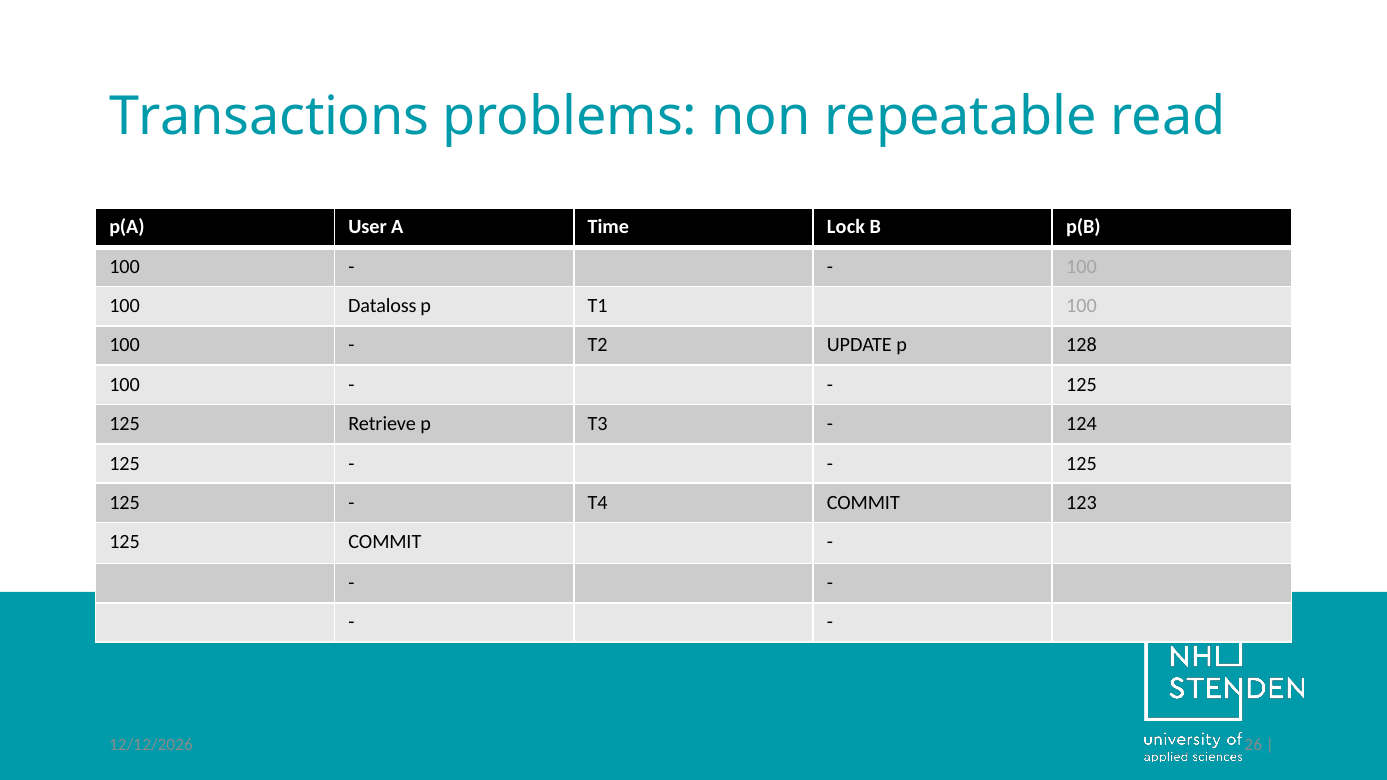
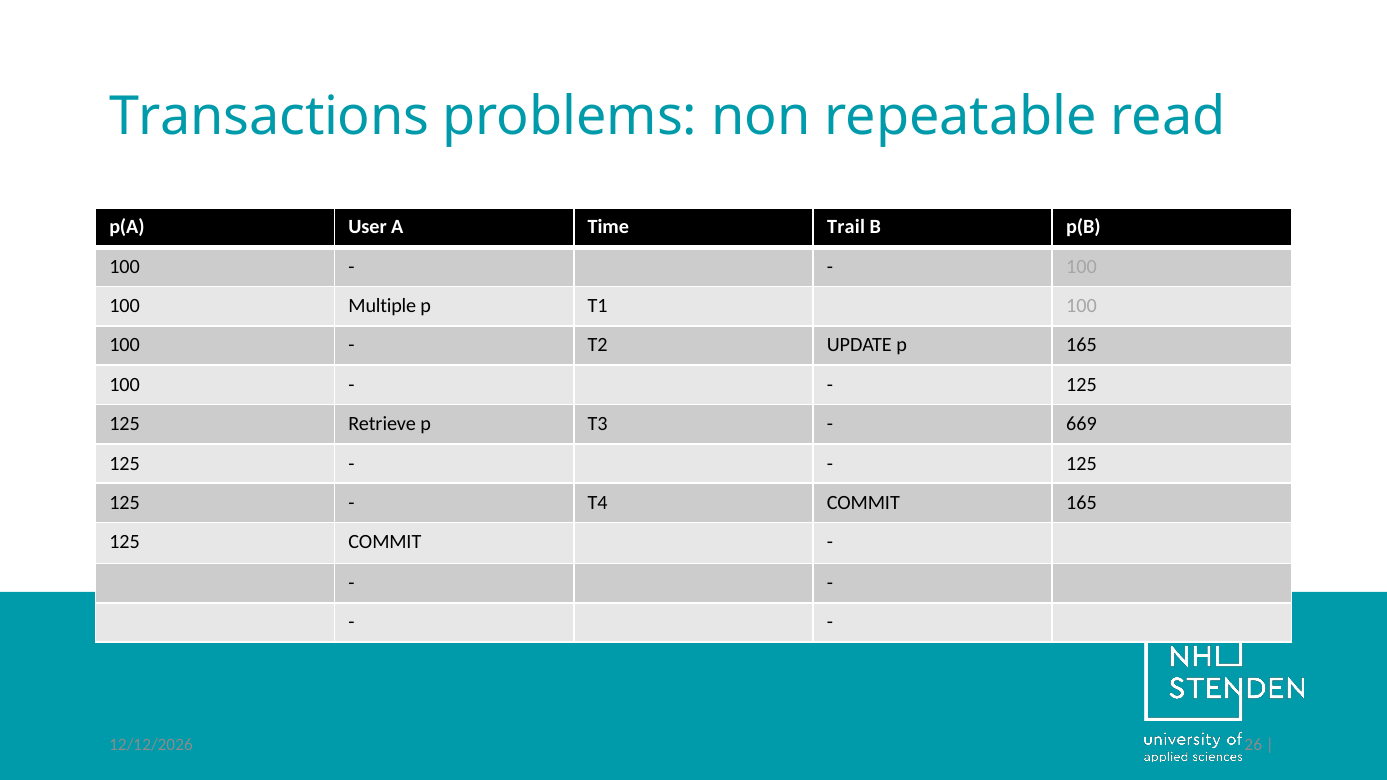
Lock: Lock -> Trail
Dataloss: Dataloss -> Multiple
p 128: 128 -> 165
124: 124 -> 669
COMMIT 123: 123 -> 165
